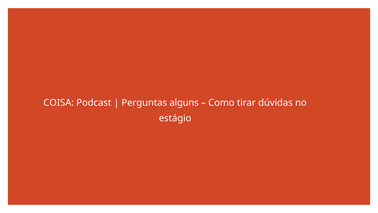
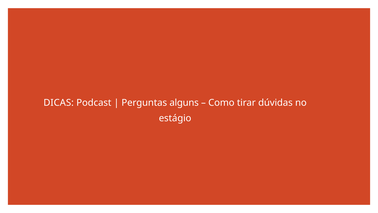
COISA: COISA -> DICAS
